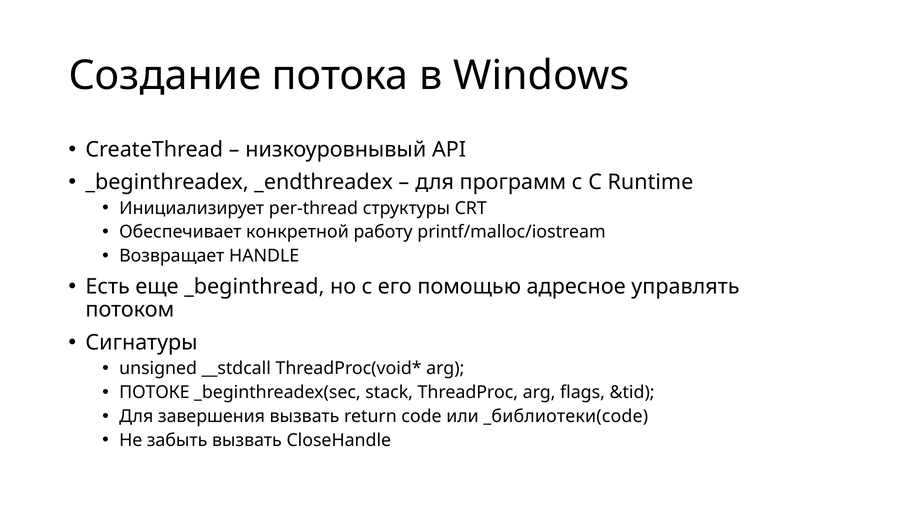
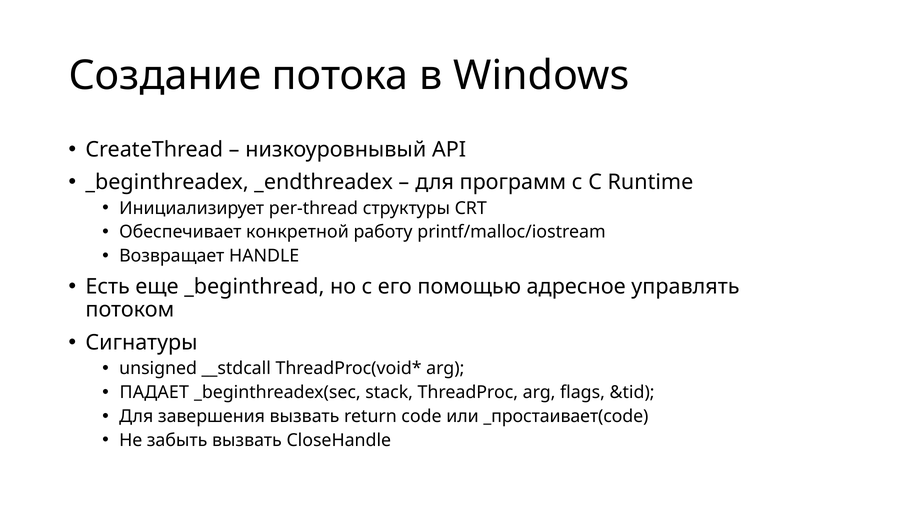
ПОТОКЕ: ПОТОКЕ -> ПАДАЕТ
_библиотеки(code: _библиотеки(code -> _простаивает(code
